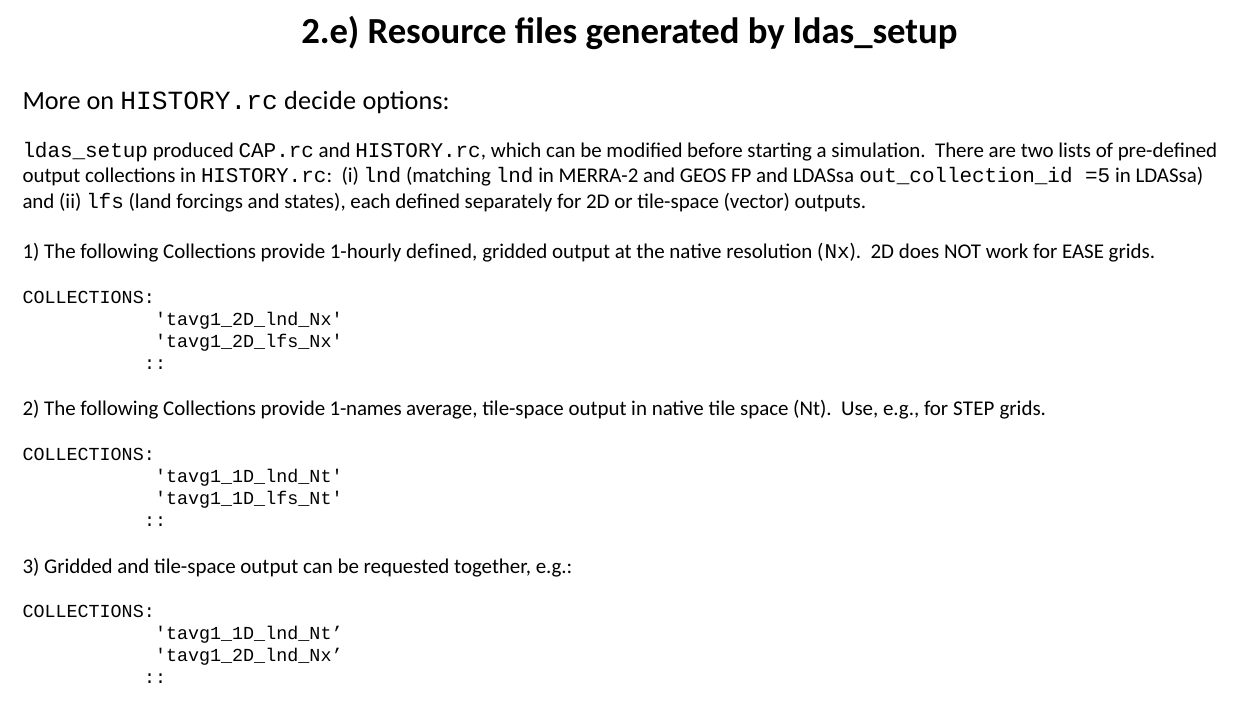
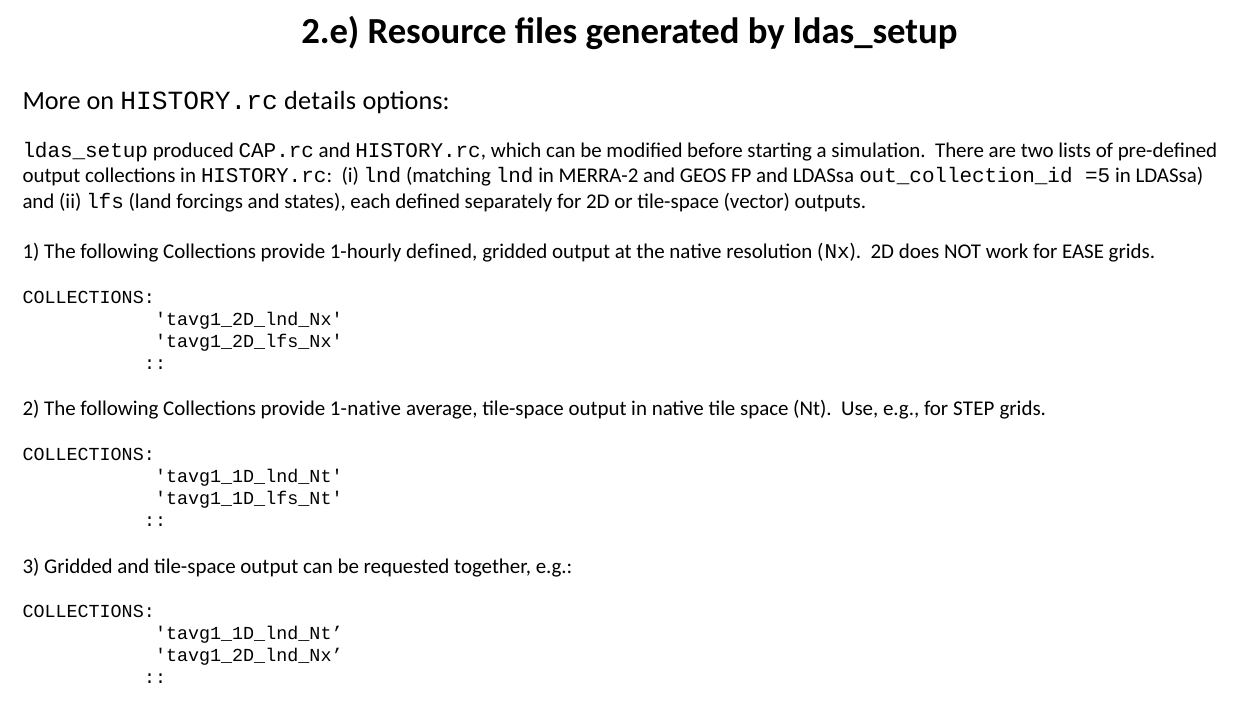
decide: decide -> details
1-names: 1-names -> 1-native
